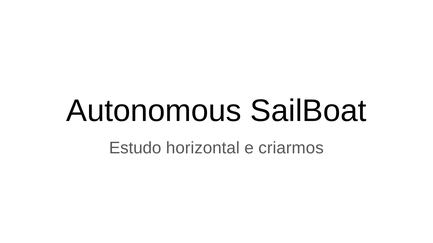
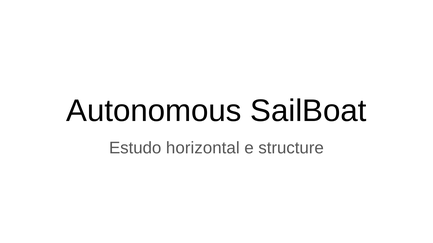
criarmos: criarmos -> structure
